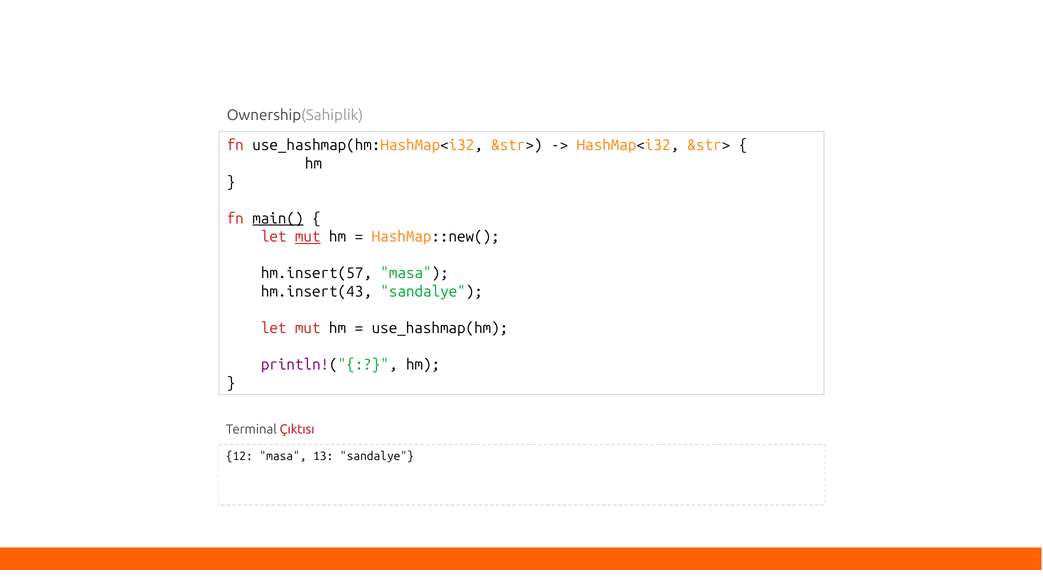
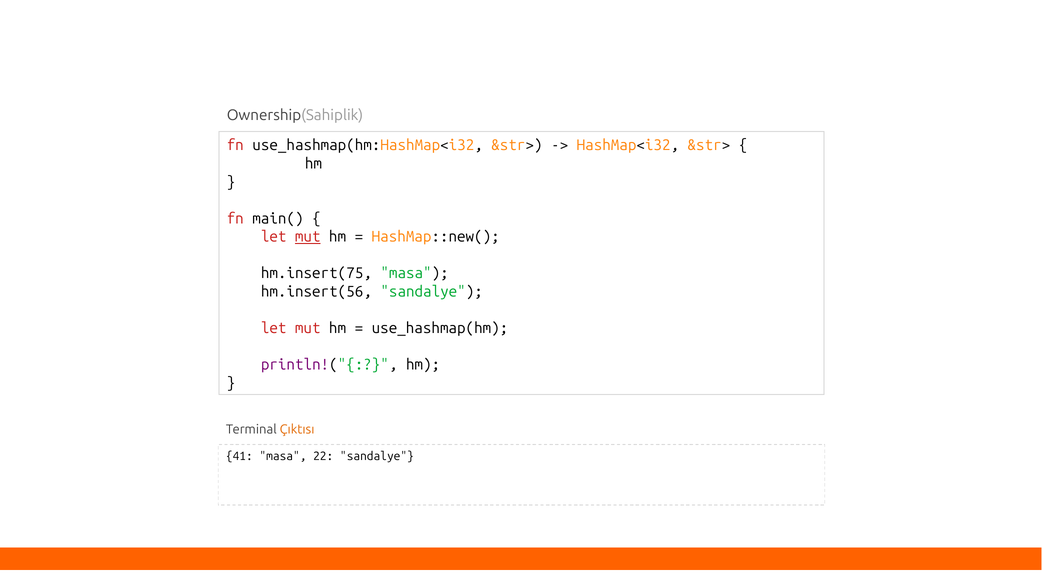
main( underline: present -> none
hm.insert(57: hm.insert(57 -> hm.insert(75
hm.insert(43: hm.insert(43 -> hm.insert(56
Çıktısı colour: red -> orange
12: 12 -> 41
13: 13 -> 22
